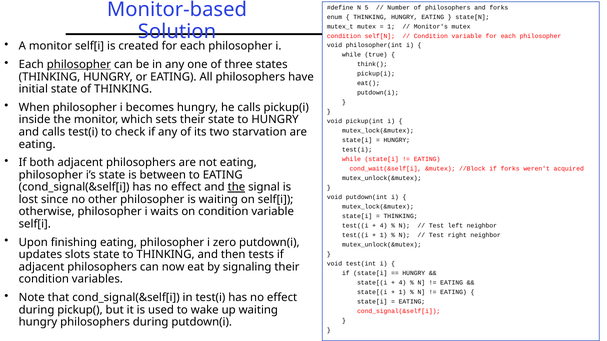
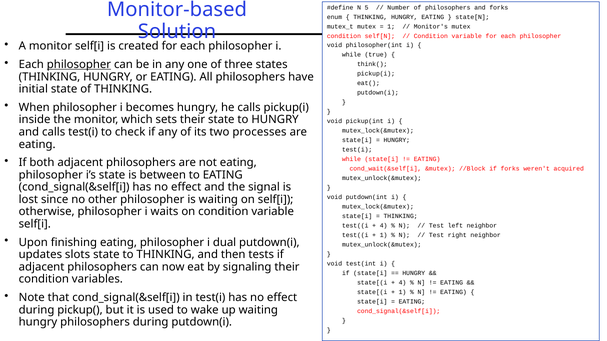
starvation: starvation -> processes
the at (236, 187) underline: present -> none
zero: zero -> dual
